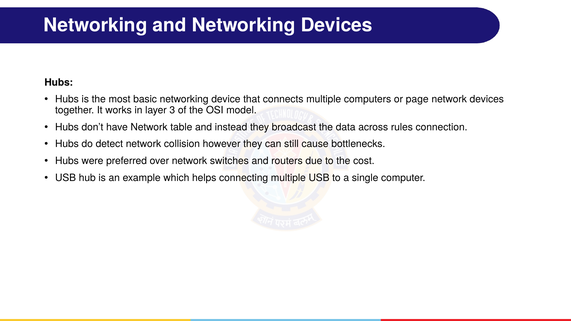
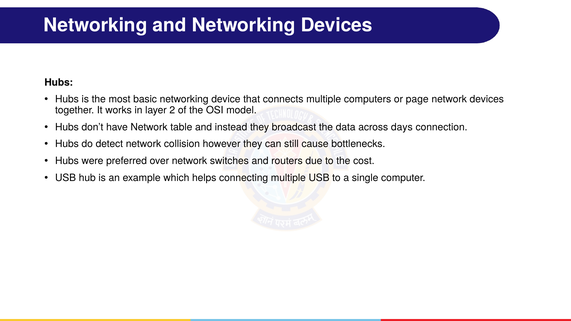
3: 3 -> 2
rules: rules -> days
